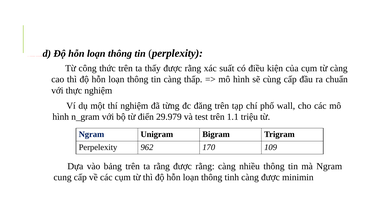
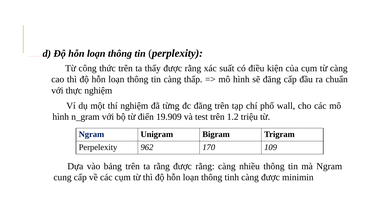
sẽ cùng: cùng -> đăng
29.979: 29.979 -> 19.909
1.1: 1.1 -> 1.2
